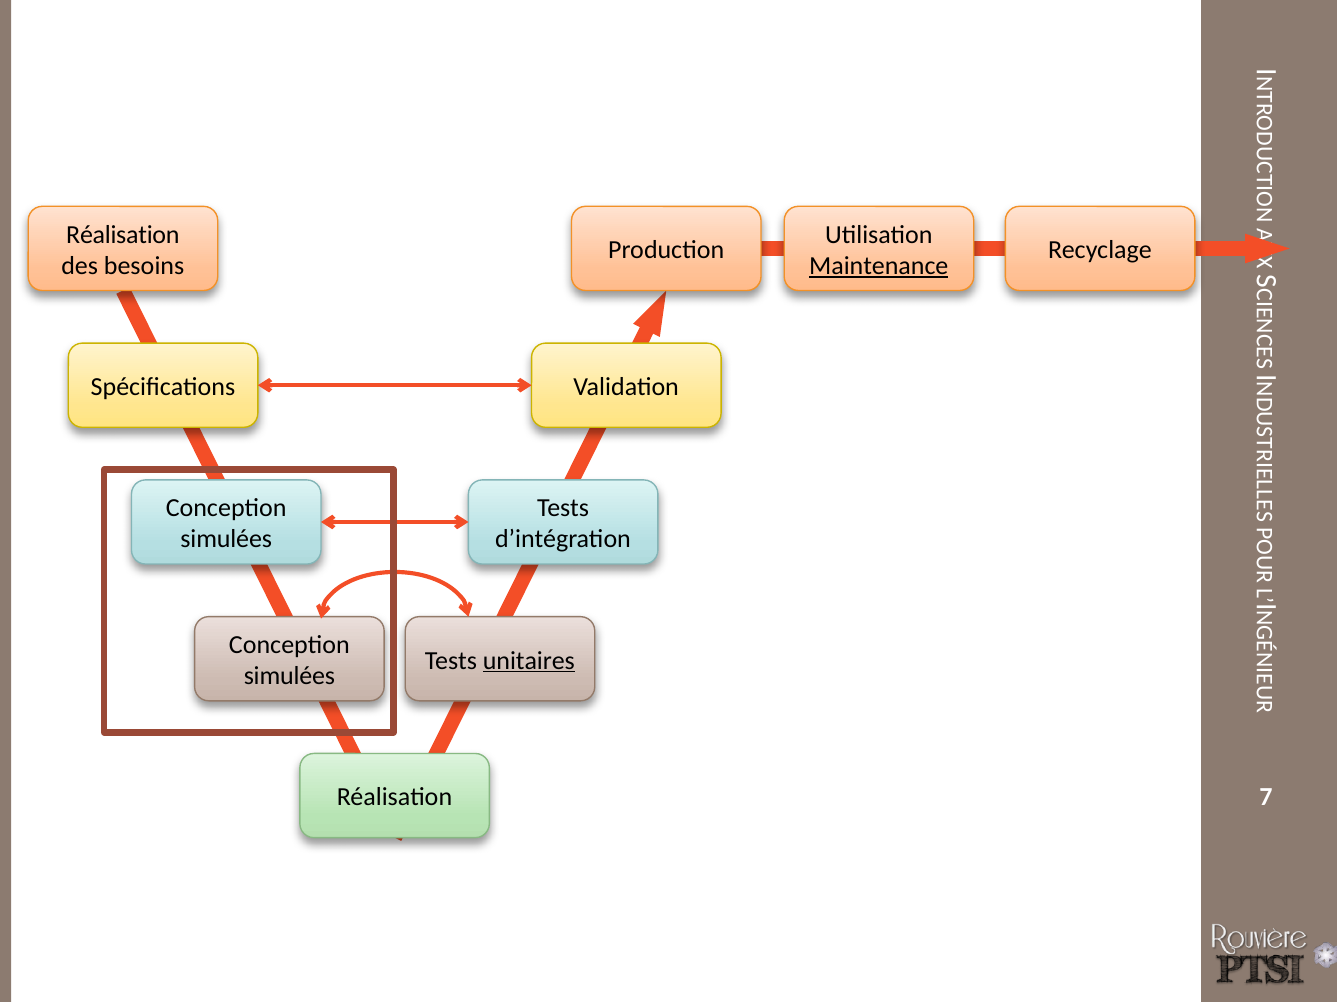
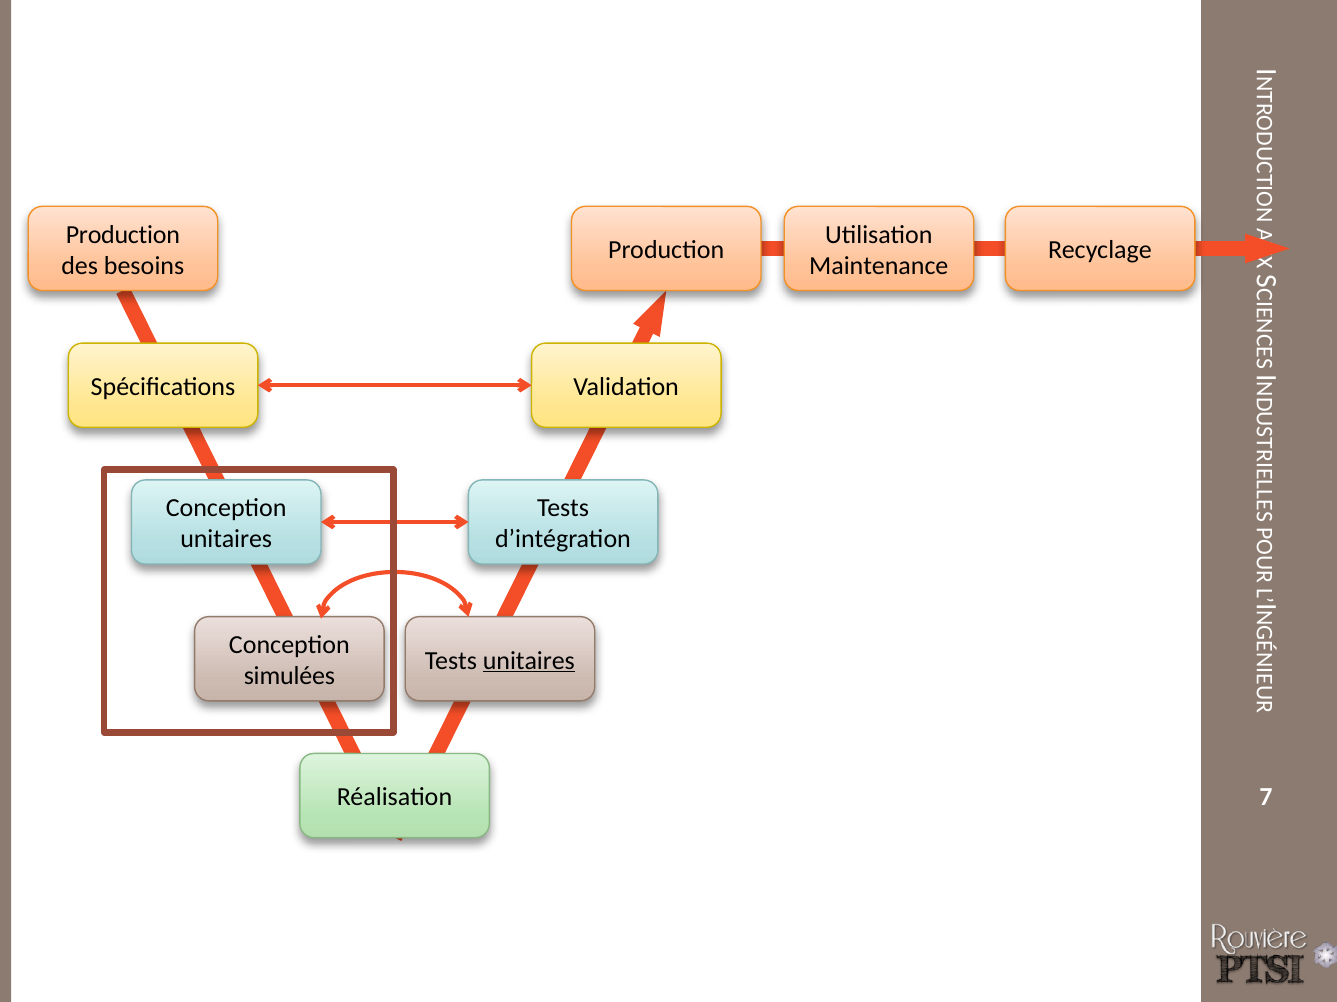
Réalisation at (123, 235): Réalisation -> Production
Maintenance underline: present -> none
simulées at (226, 540): simulées -> unitaires
